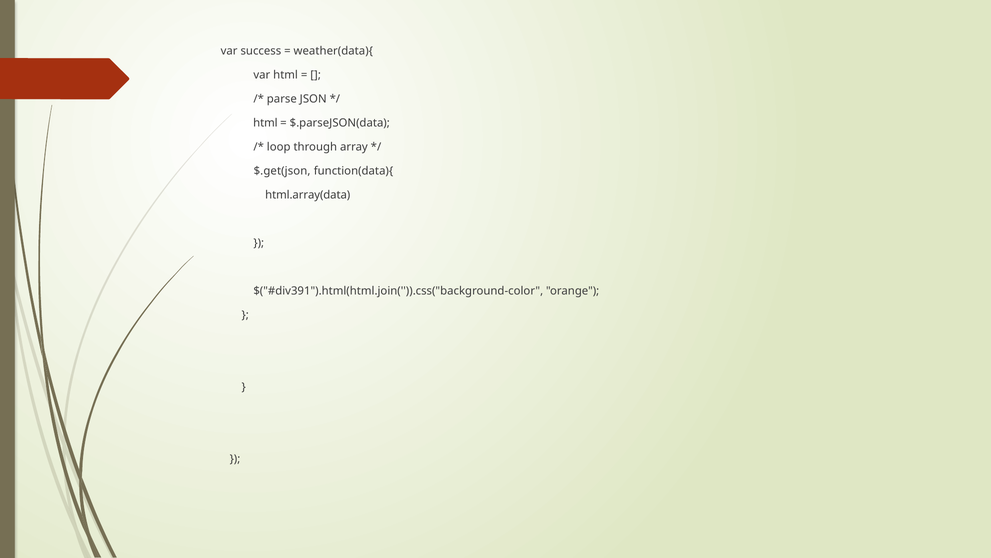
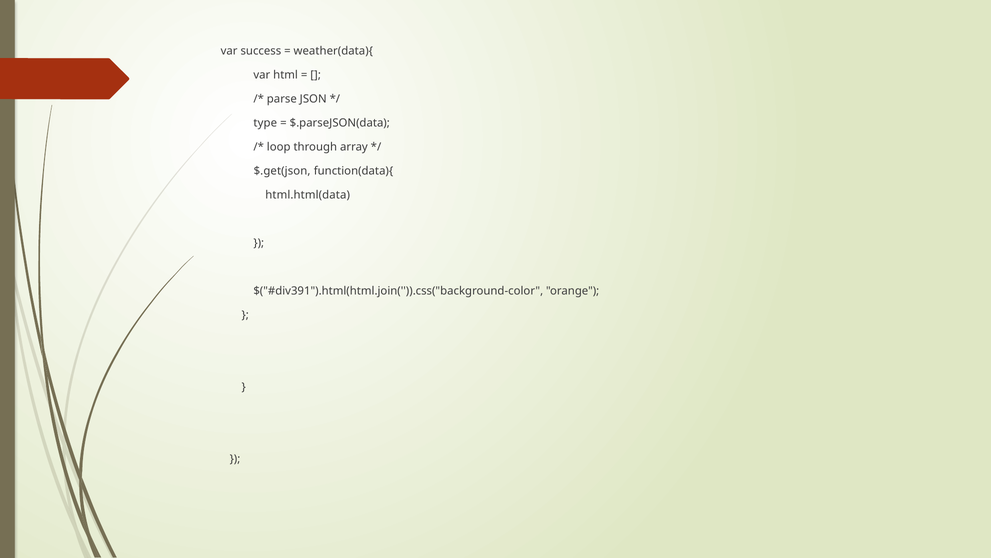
html at (265, 123): html -> type
html.array(data: html.array(data -> html.html(data
